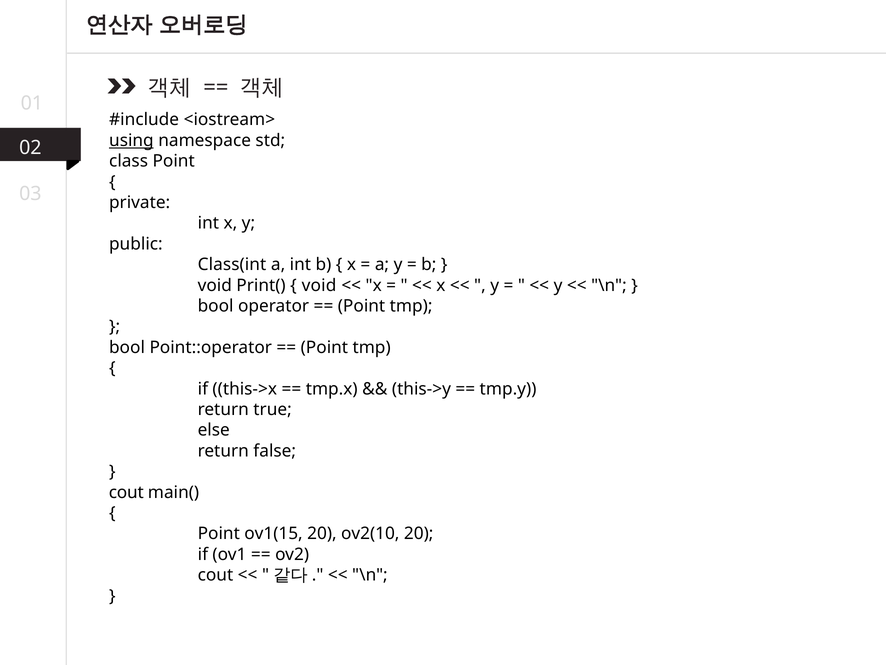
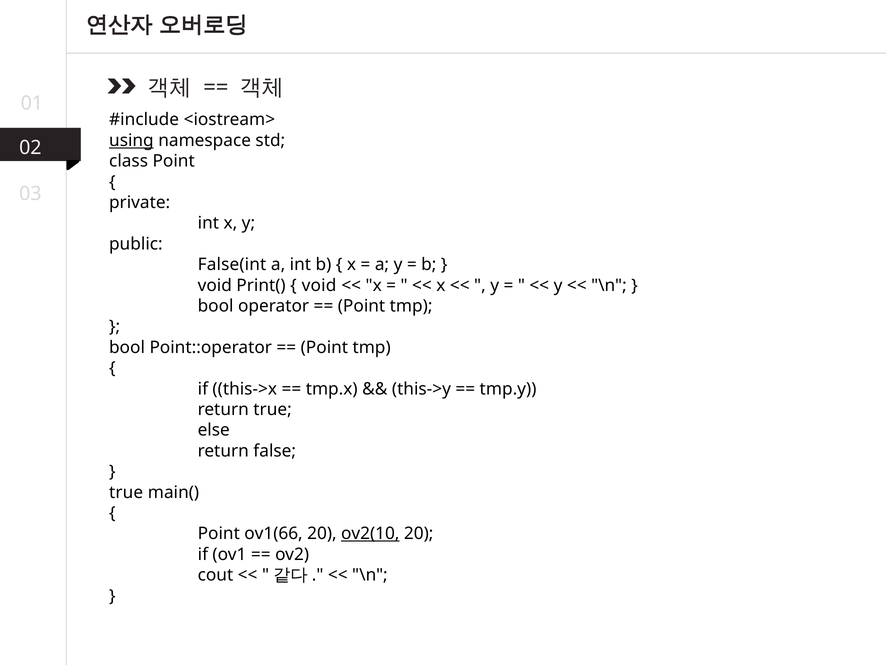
Class(int: Class(int -> False(int
cout at (126, 492): cout -> true
ov1(15: ov1(15 -> ov1(66
ov2(10 underline: none -> present
